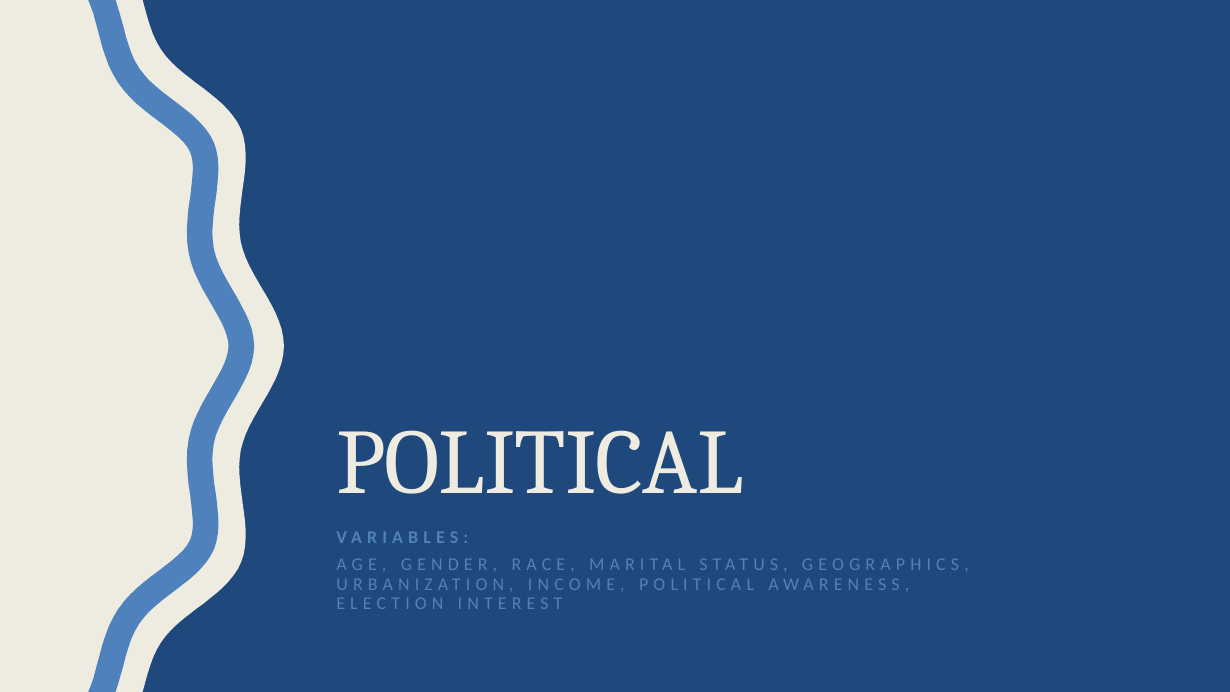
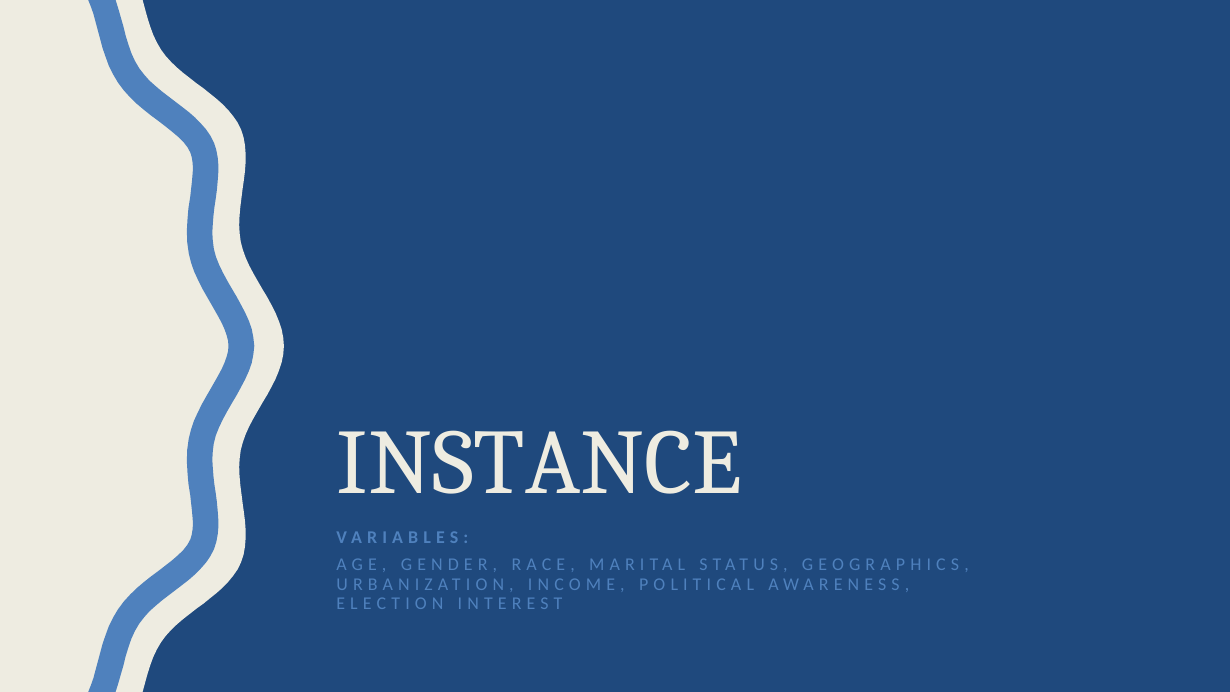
POLITICAL: POLITICAL -> INSTANCE
